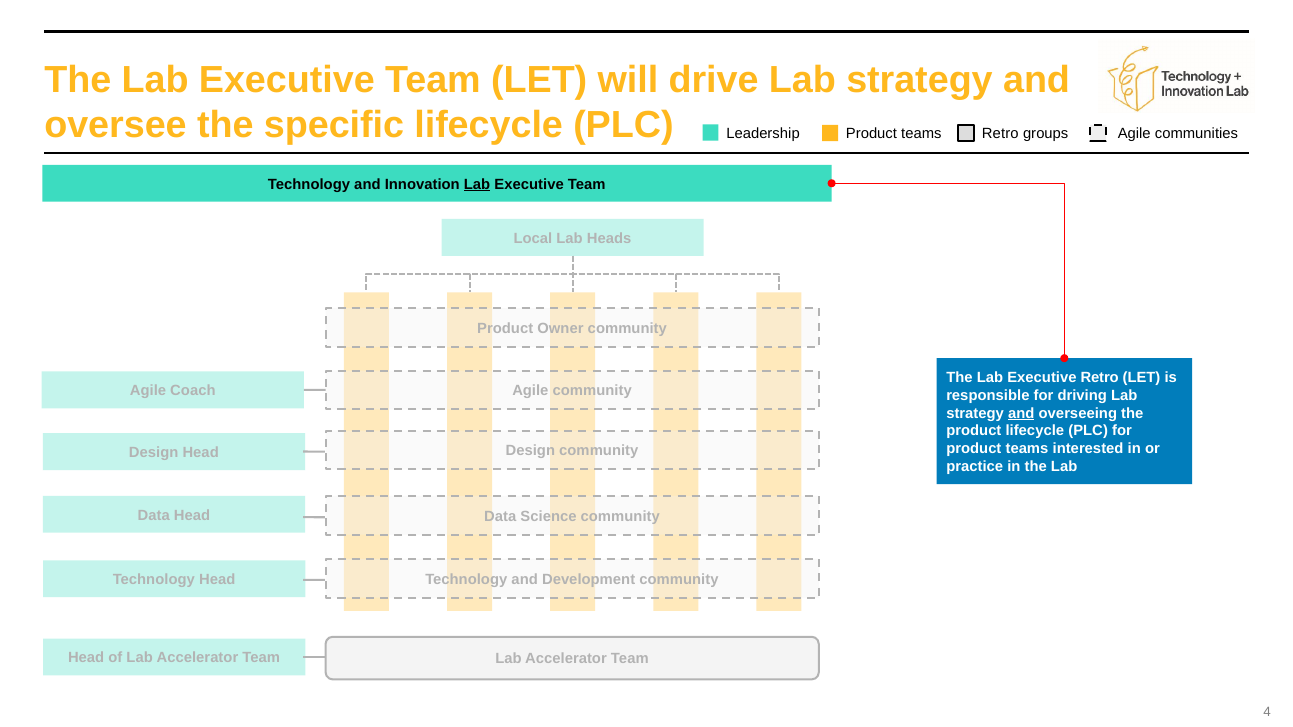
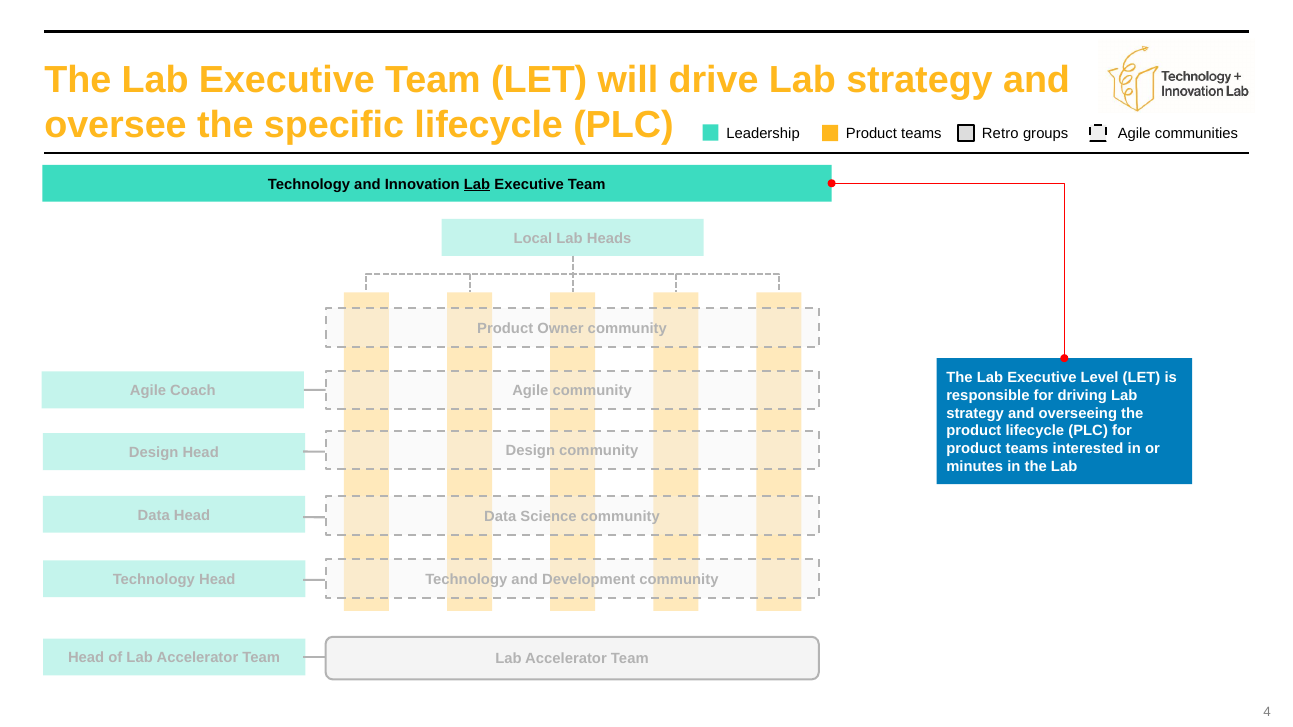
Executive Retro: Retro -> Level
and at (1021, 413) underline: present -> none
practice: practice -> minutes
